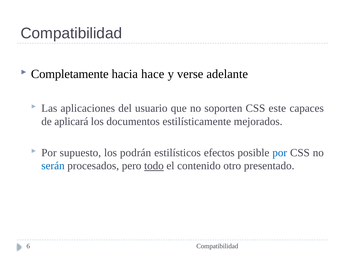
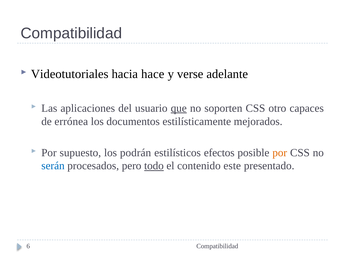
Completamente: Completamente -> Videotutoriales
que underline: none -> present
este: este -> otro
aplicará: aplicará -> errónea
por at (280, 152) colour: blue -> orange
otro: otro -> este
